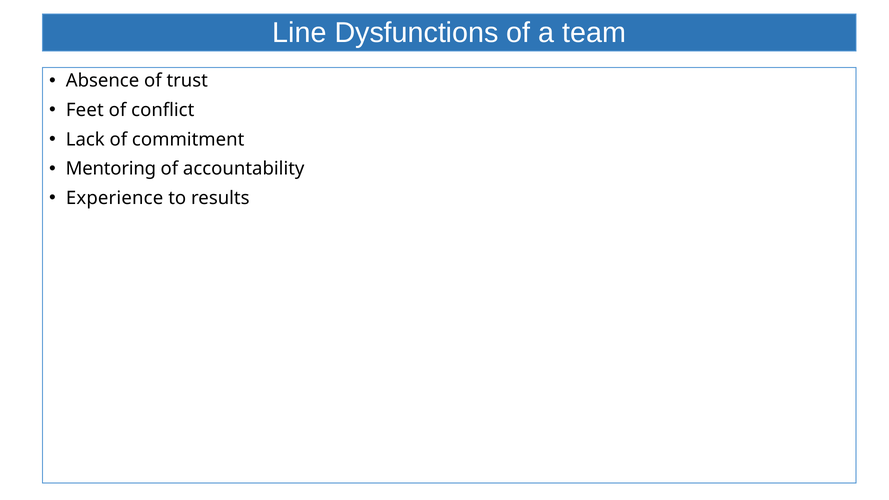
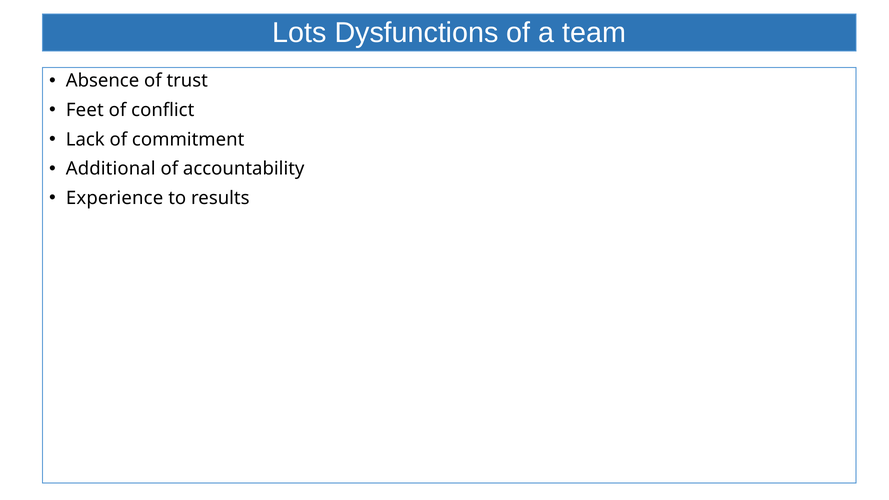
Line: Line -> Lots
Mentoring: Mentoring -> Additional
